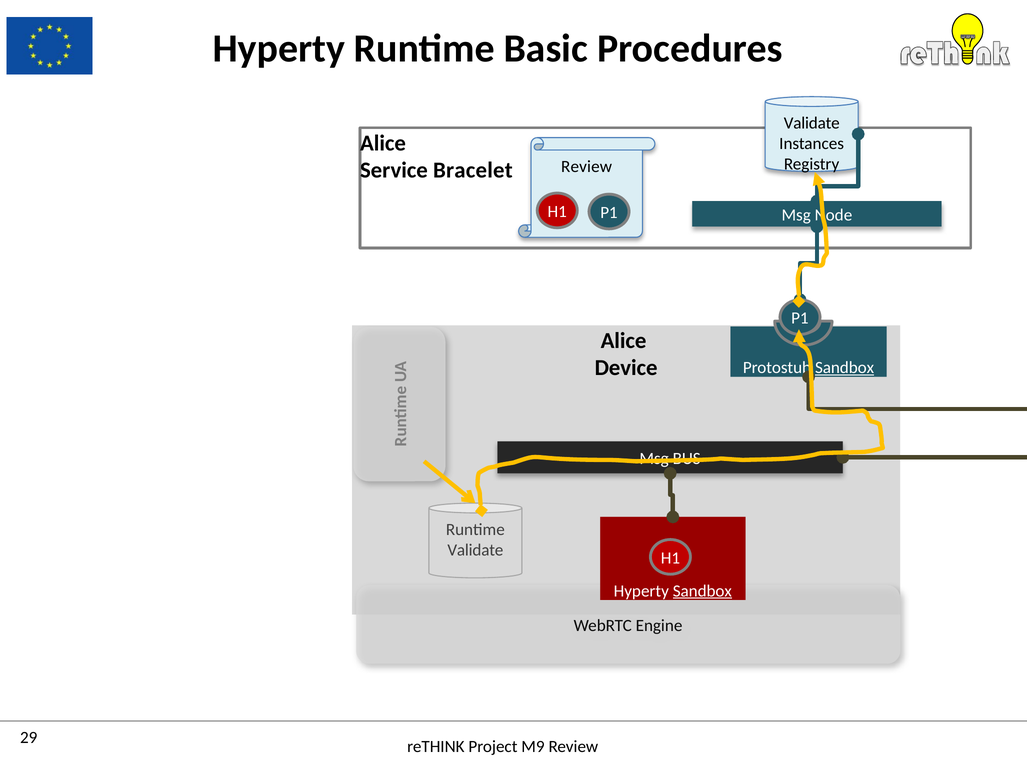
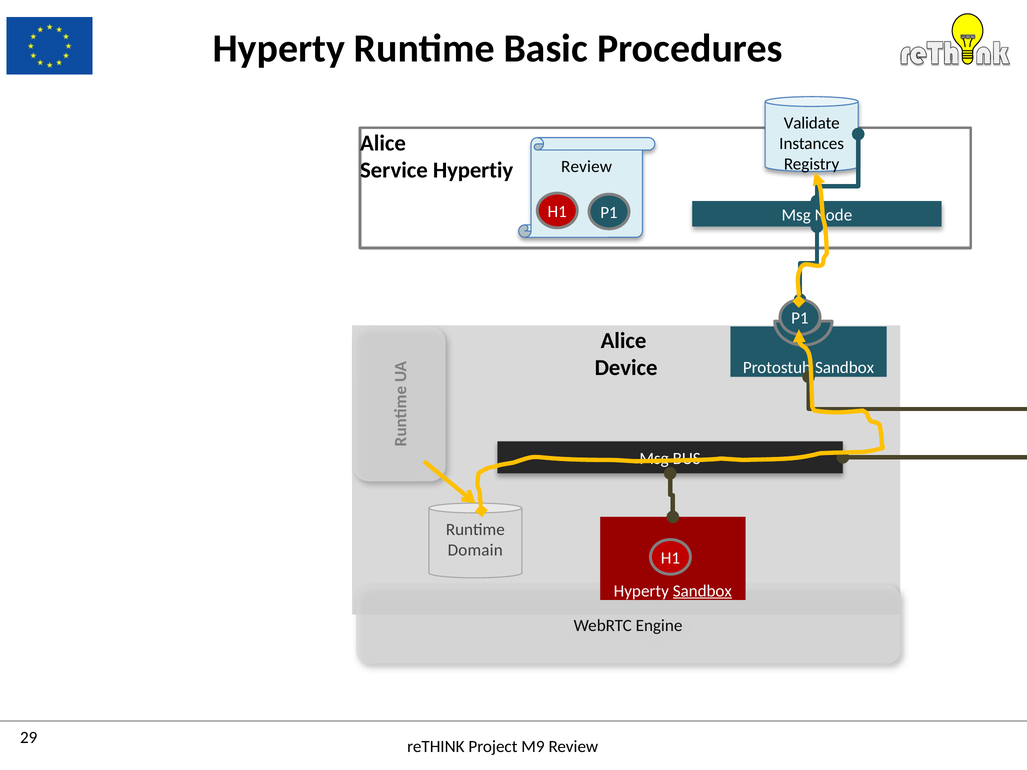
Bracelet: Bracelet -> Hypertiy
Sandbox at (845, 368) underline: present -> none
Validate at (475, 550): Validate -> Domain
